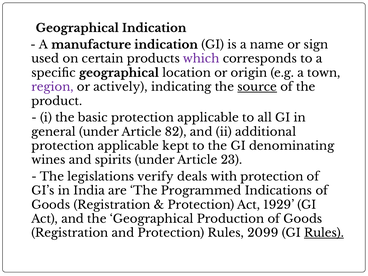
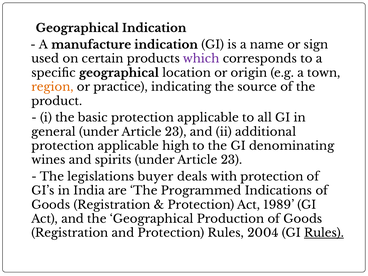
region colour: purple -> orange
actively: actively -> practice
source underline: present -> none
general under Article 82: 82 -> 23
kept: kept -> high
verify: verify -> buyer
1929: 1929 -> 1989
2099: 2099 -> 2004
